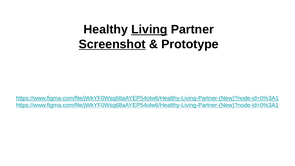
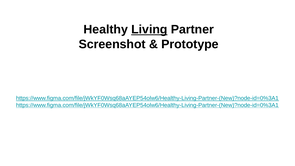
Screenshot underline: present -> none
